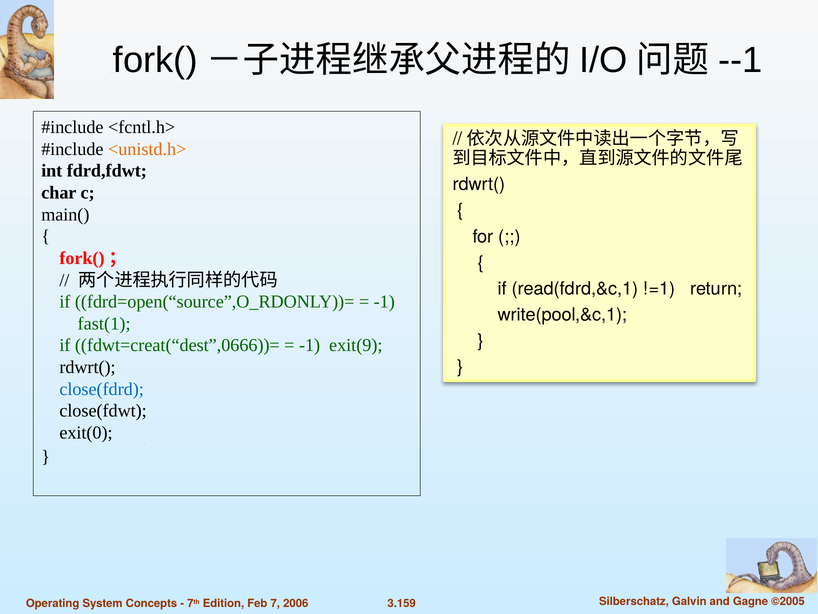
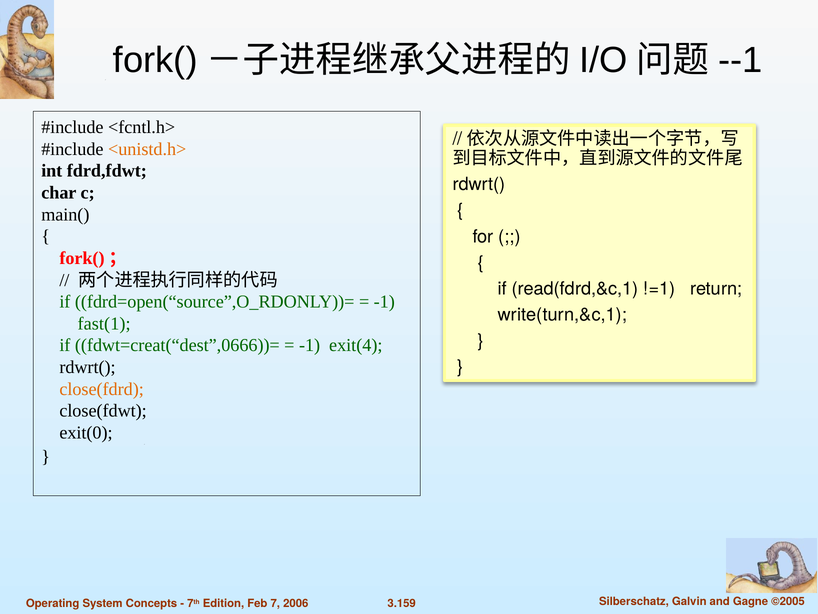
write(pool,&c,1: write(pool,&c,1 -> write(turn,&c,1
exit(9: exit(9 -> exit(4
close(fdrd colour: blue -> orange
